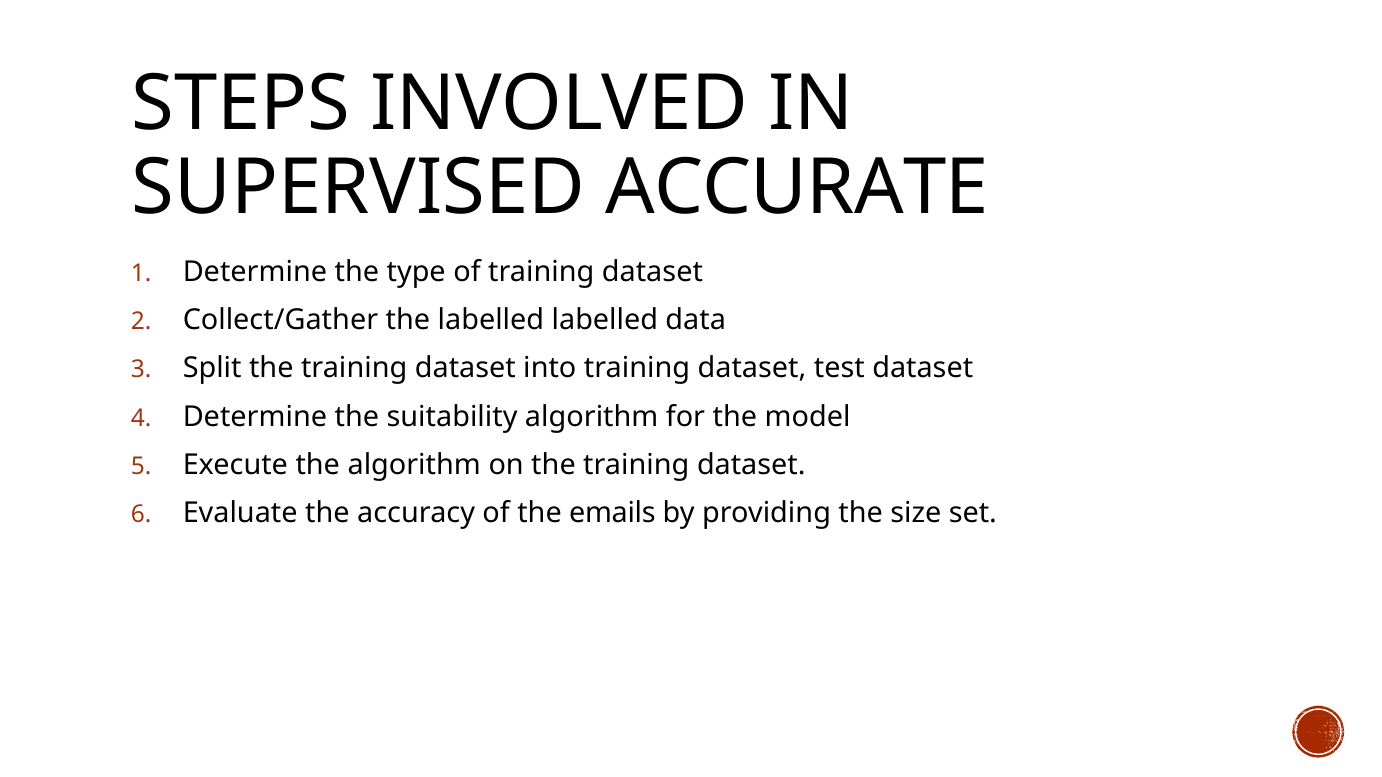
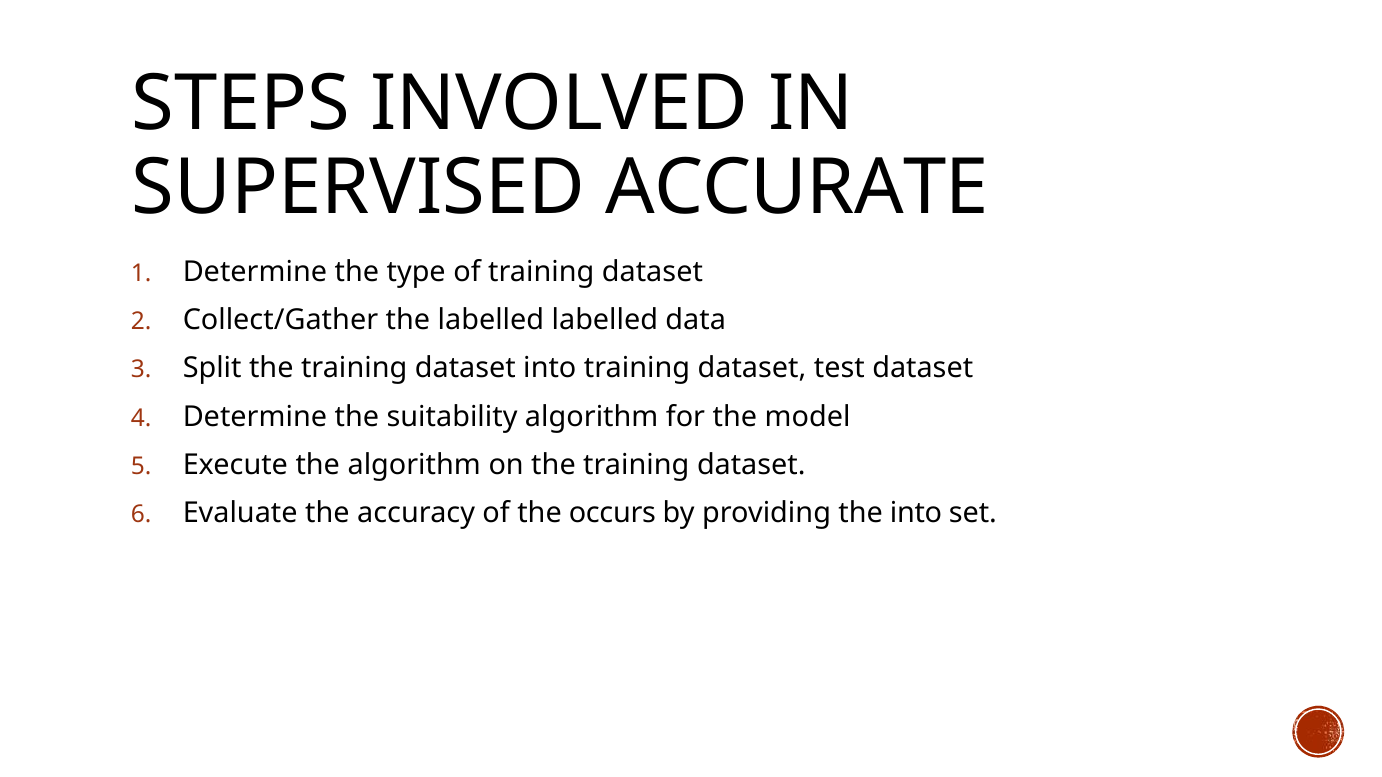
emails: emails -> occurs
the size: size -> into
